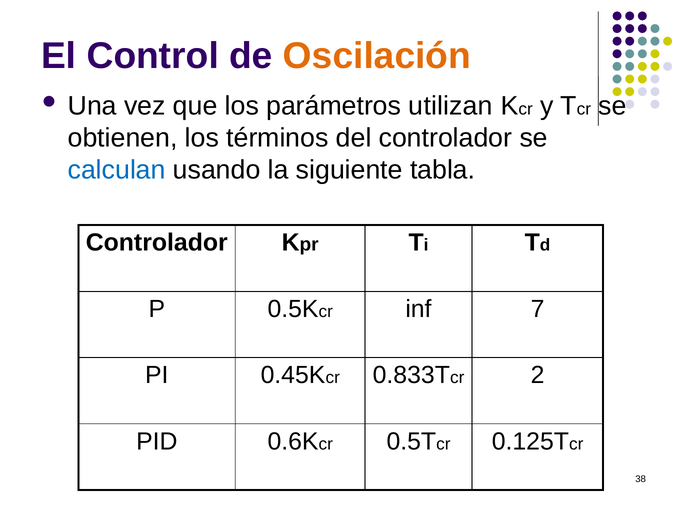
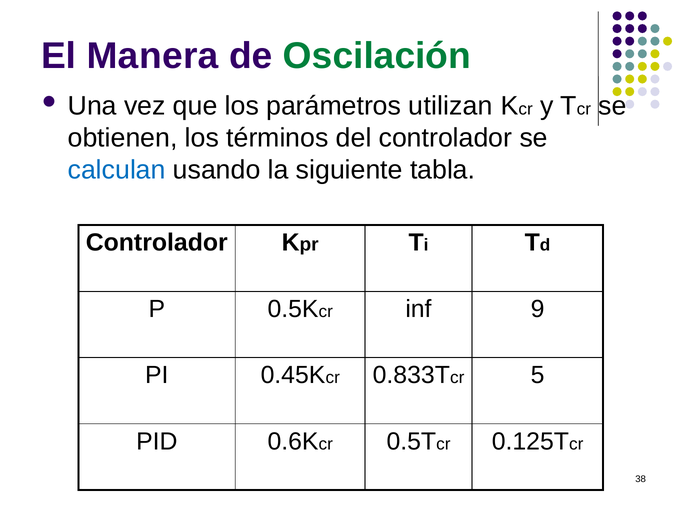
Control: Control -> Manera
Oscilación colour: orange -> green
7: 7 -> 9
2: 2 -> 5
